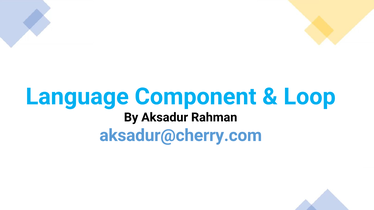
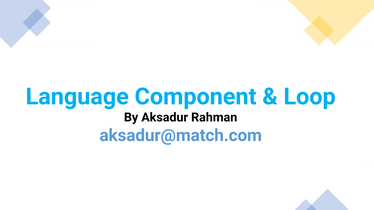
aksadur@cherry.com: aksadur@cherry.com -> aksadur@match.com
